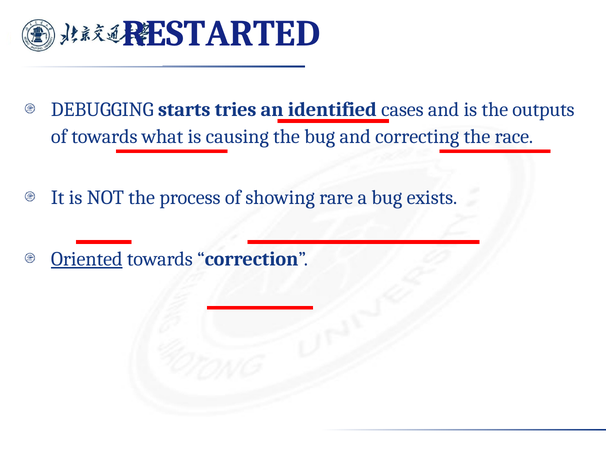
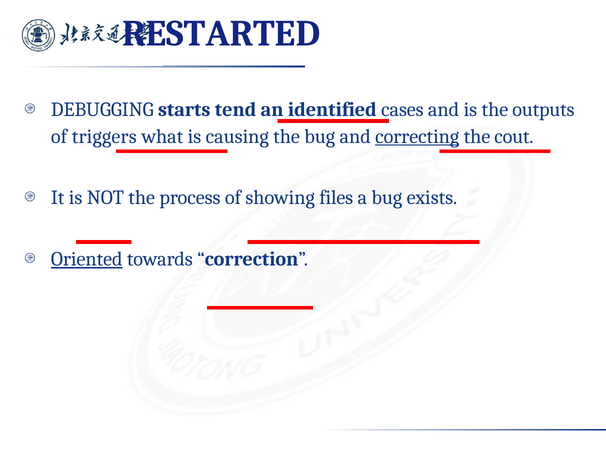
tries: tries -> tend
of towards: towards -> triggers
correcting underline: none -> present
race: race -> cout
rare: rare -> files
